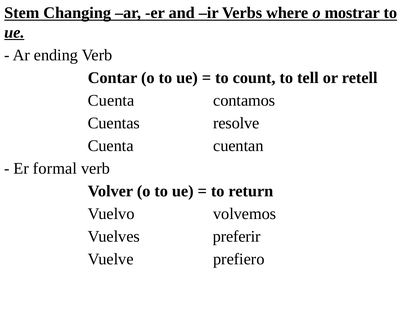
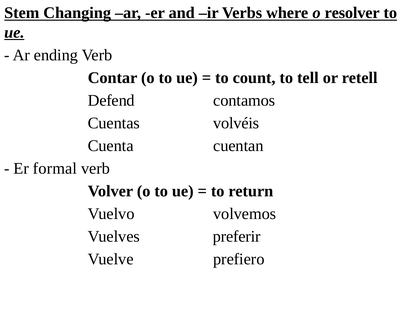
mostrar: mostrar -> resolver
Cuenta at (111, 101): Cuenta -> Defend
resolve: resolve -> volvéis
